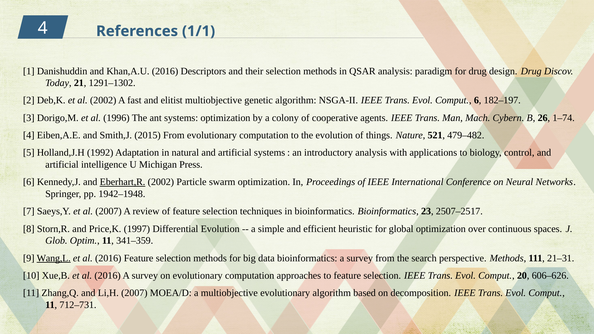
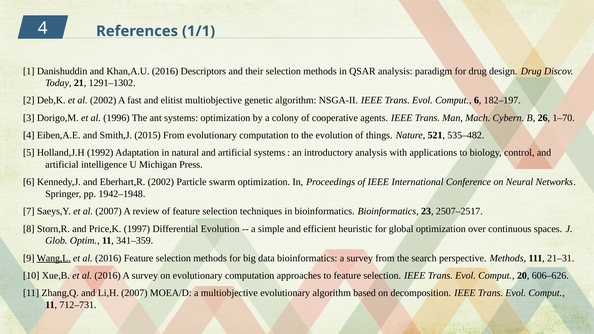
1–74: 1–74 -> 1–70
479–482: 479–482 -> 535–482
Eberhart,R underline: present -> none
